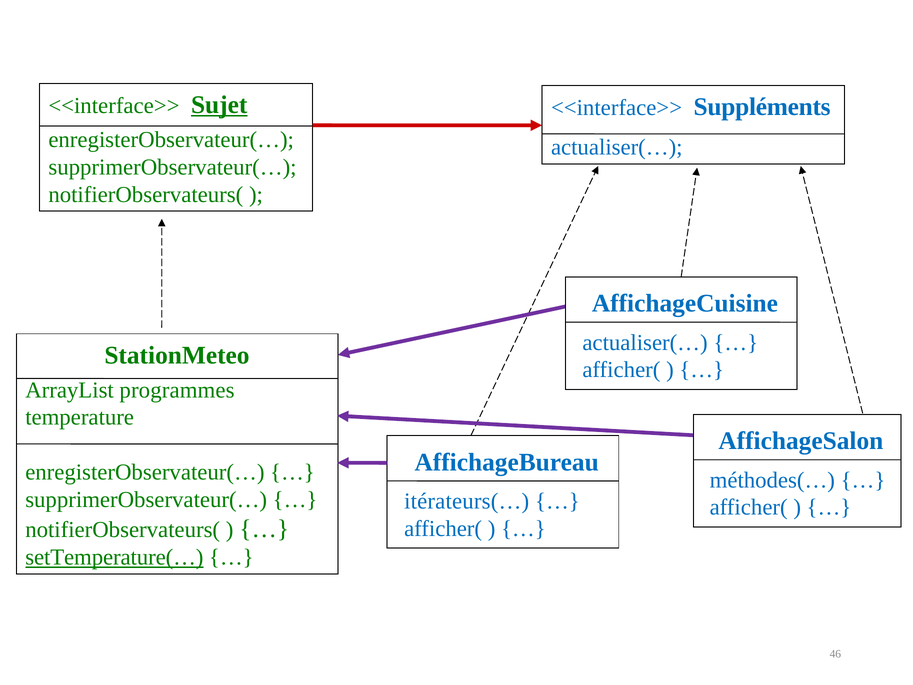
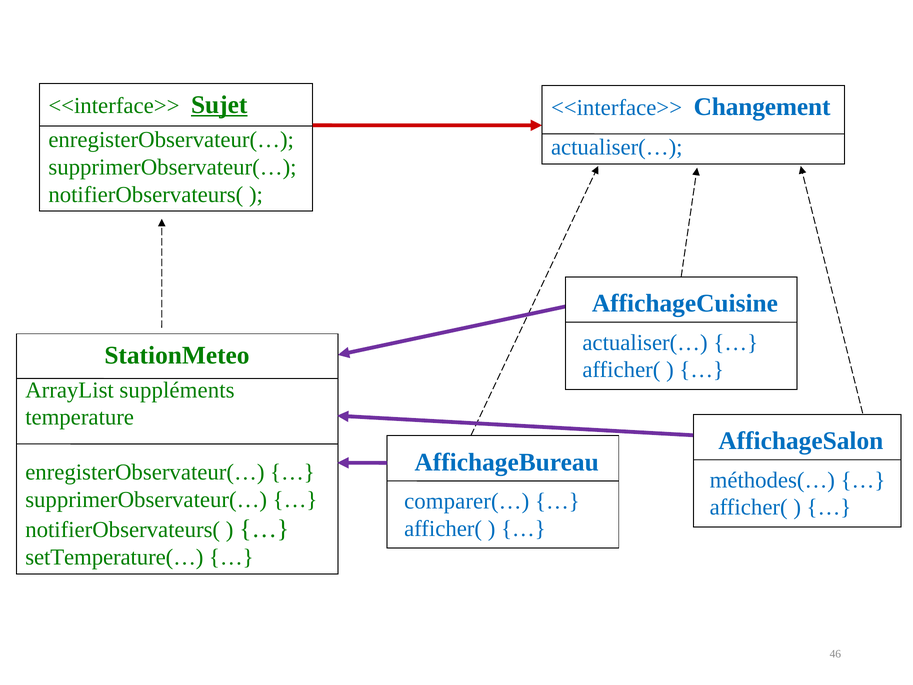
Suppléments: Suppléments -> Changement
programmes: programmes -> suppléments
itérateurs(…: itérateurs(… -> comparer(…
setTemperature(… underline: present -> none
